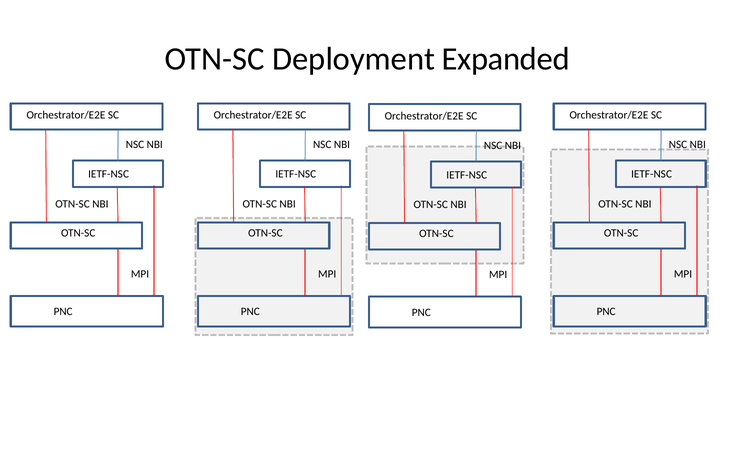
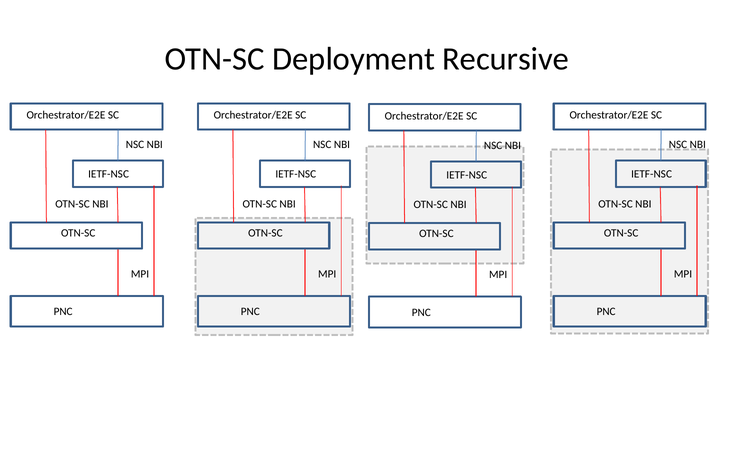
Expanded: Expanded -> Recursive
